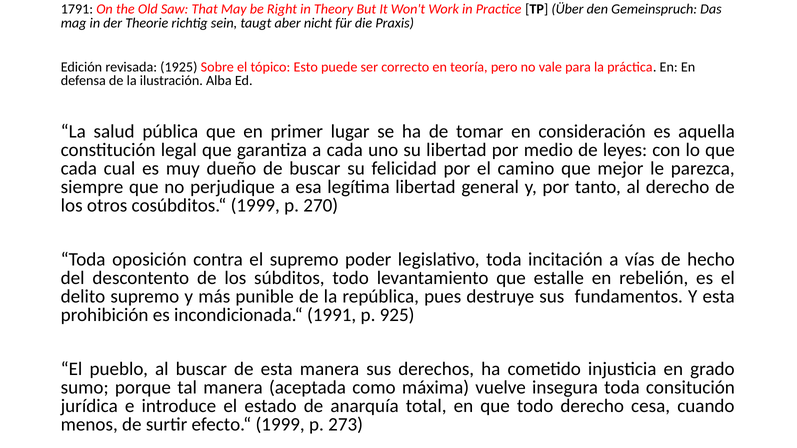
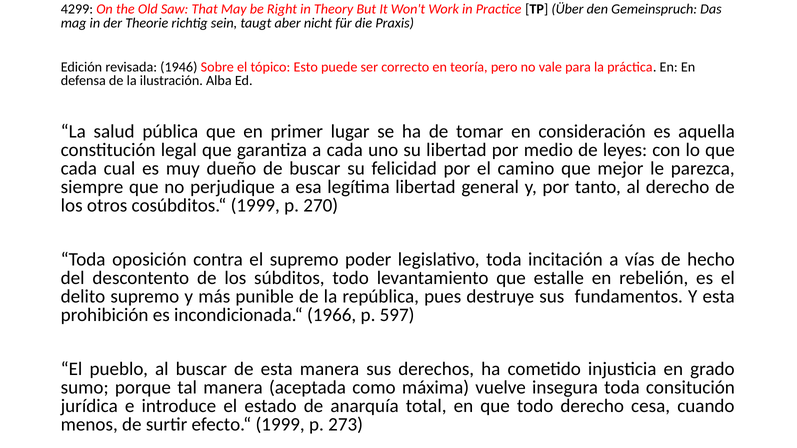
1791: 1791 -> 4299
1925: 1925 -> 1946
1991: 1991 -> 1966
925: 925 -> 597
